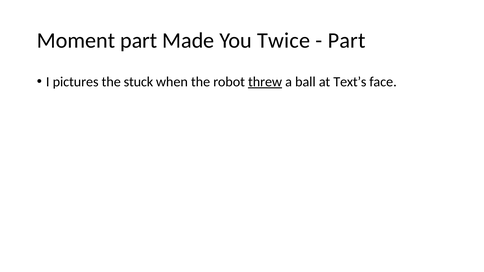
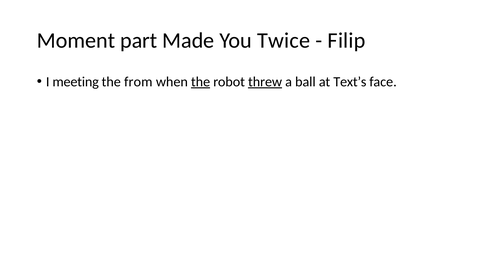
Part at (347, 41): Part -> Filip
pictures: pictures -> meeting
stuck: stuck -> from
the at (201, 82) underline: none -> present
